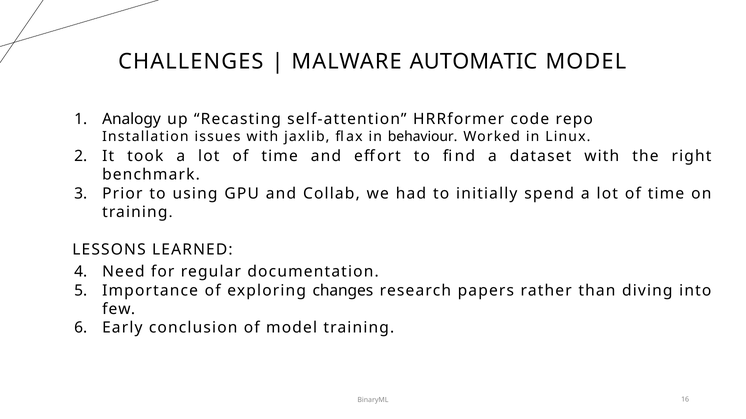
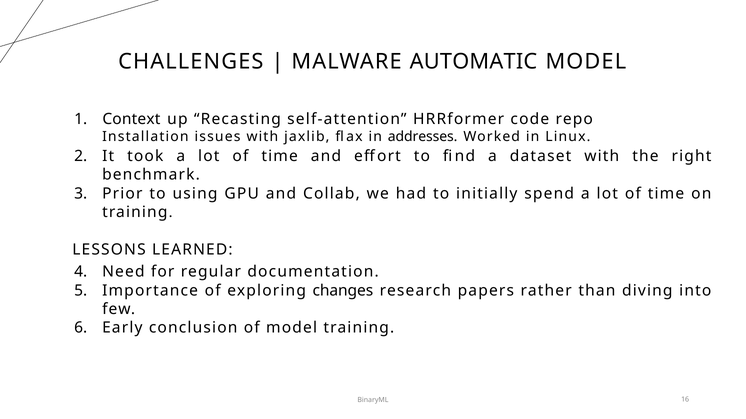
Analogy: Analogy -> Context
behaviour: behaviour -> addresses
